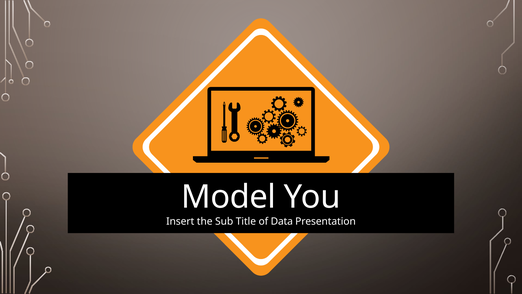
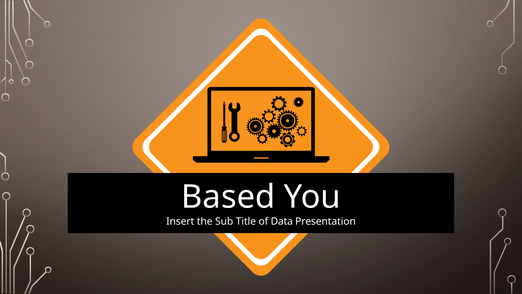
Model: Model -> Based
